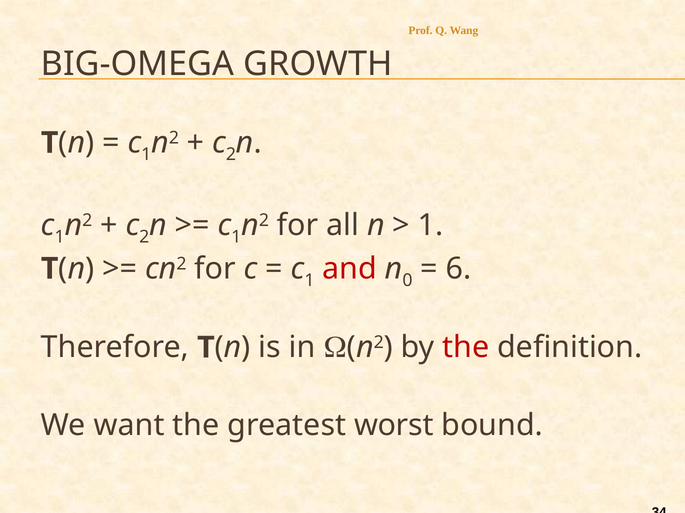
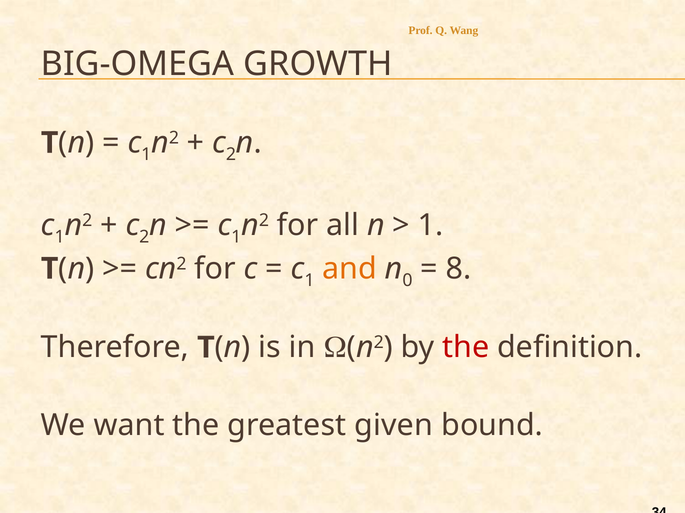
and colour: red -> orange
6: 6 -> 8
worst: worst -> given
